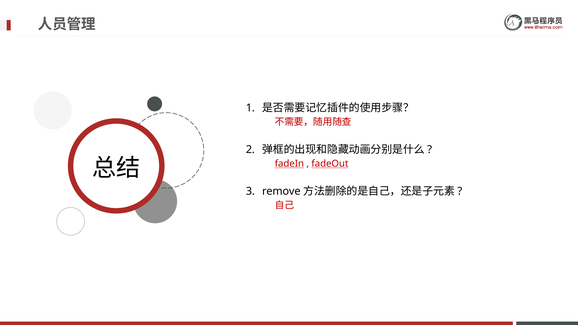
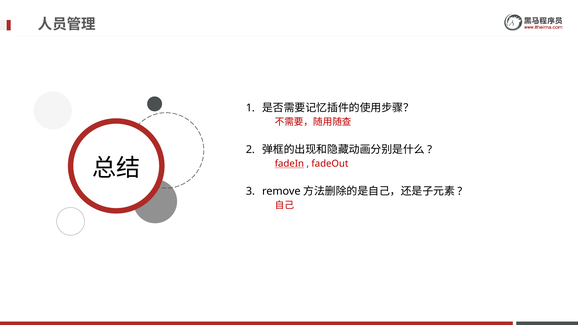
fadeOut underline: present -> none
